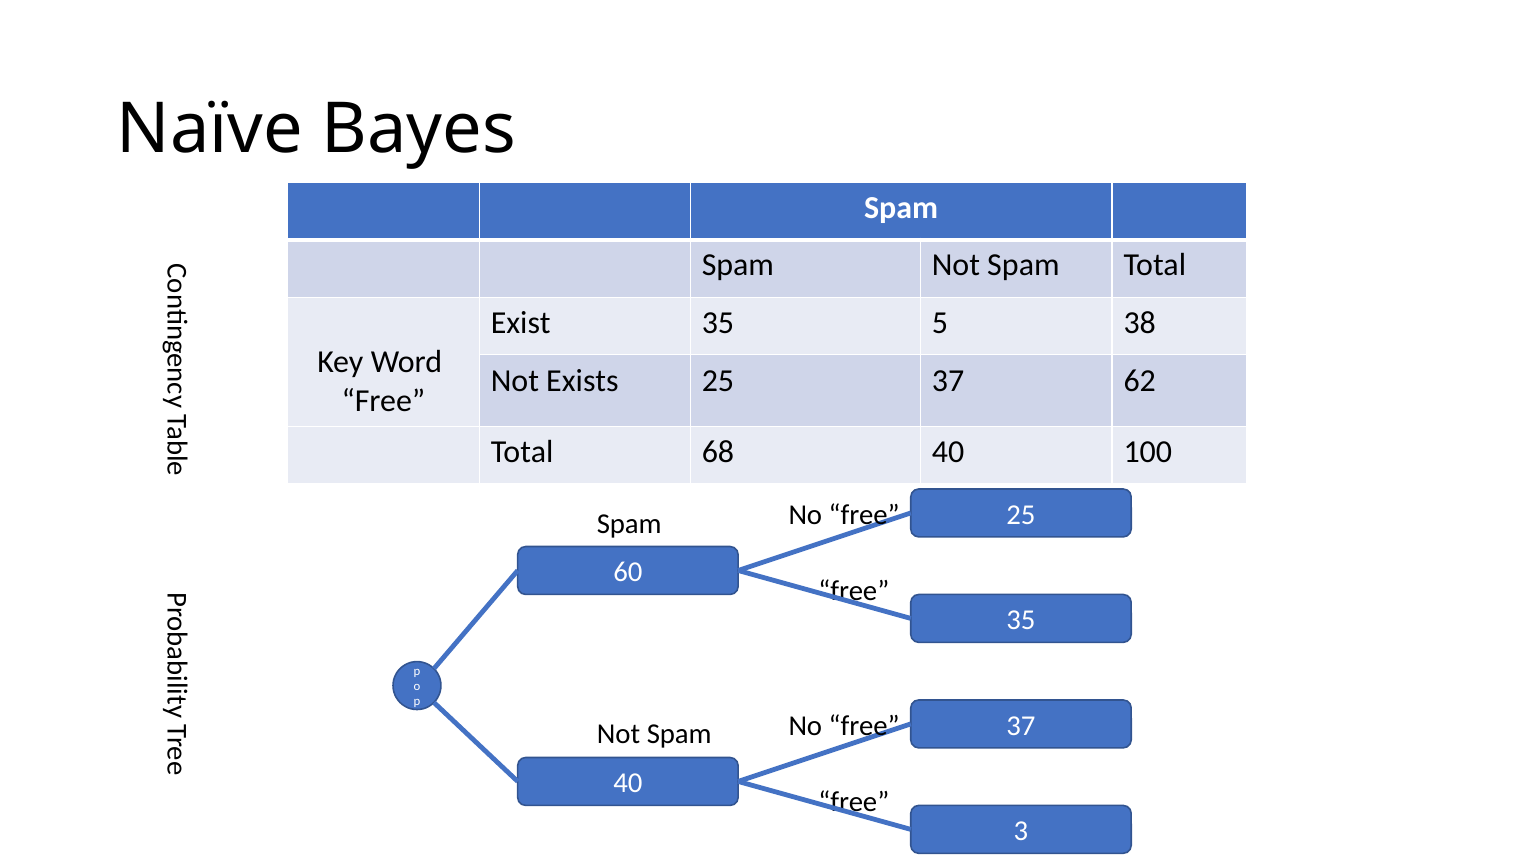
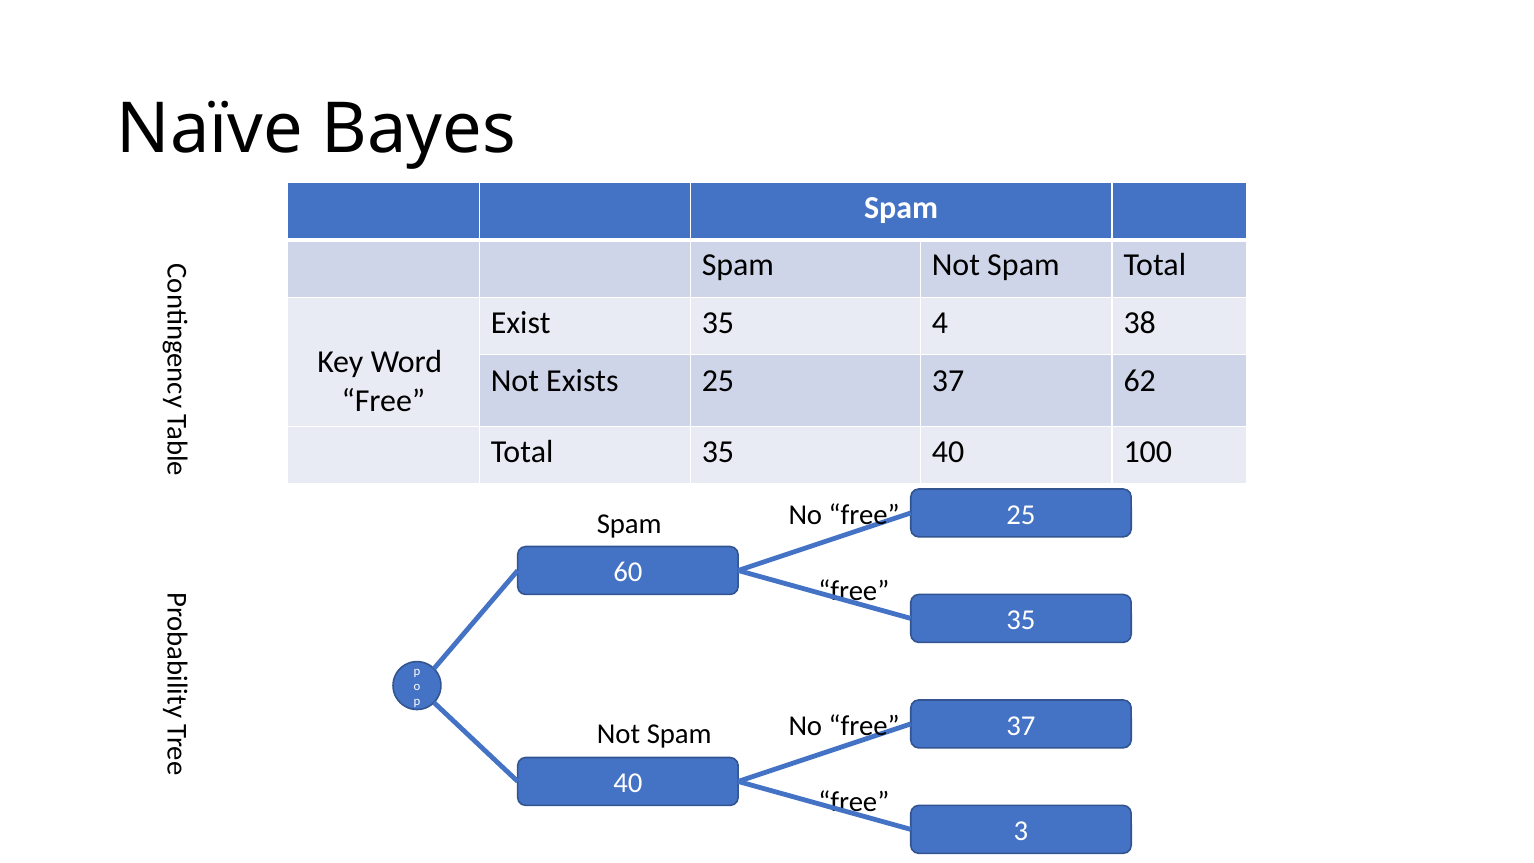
5: 5 -> 4
Total 68: 68 -> 35
